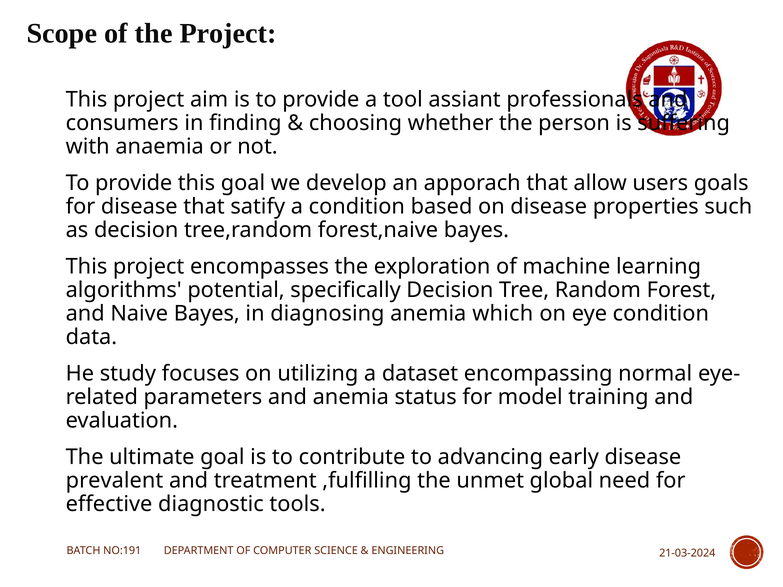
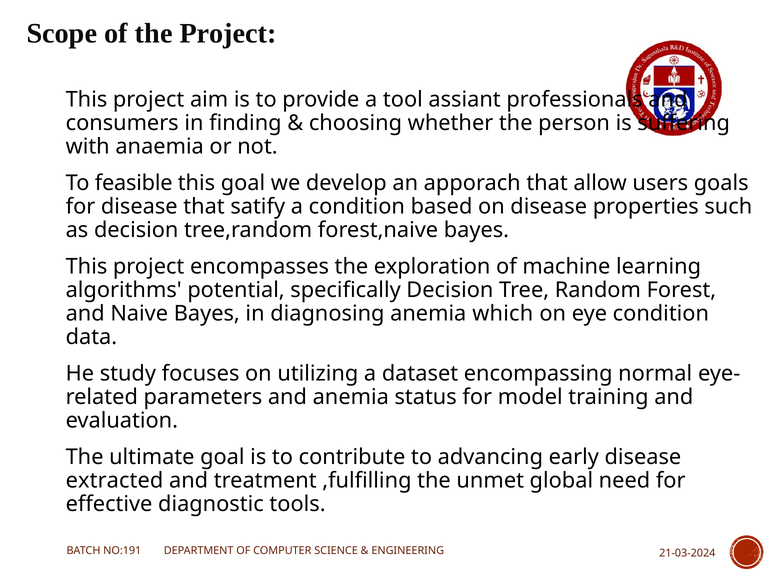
provide at (134, 183): provide -> feasible
prevalent: prevalent -> extracted
